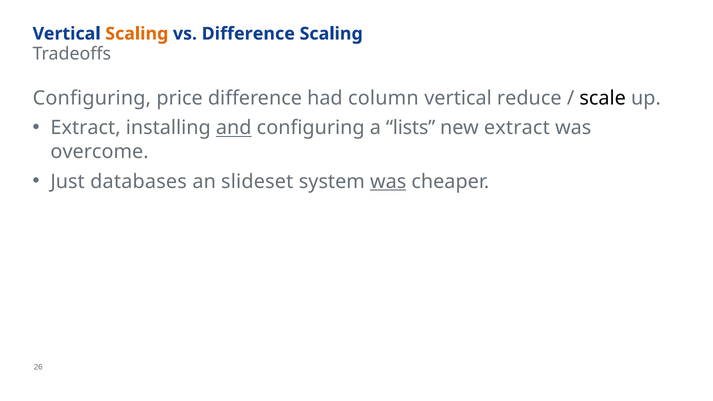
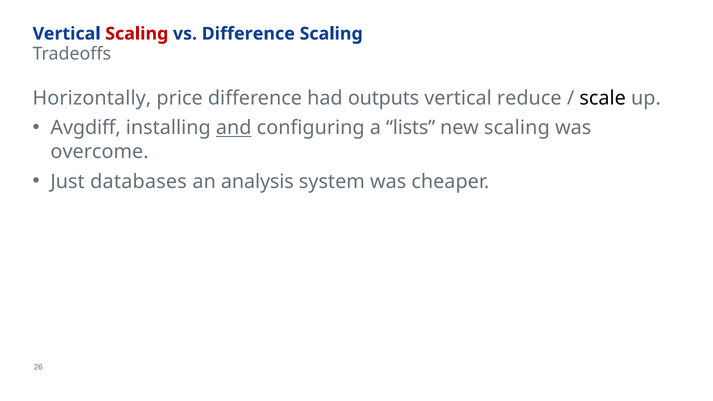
Scaling at (137, 34) colour: orange -> red
Configuring at (92, 98): Configuring -> Horizontally
column: column -> outputs
Extract at (86, 128): Extract -> Avgdiff
new extract: extract -> scaling
slideset: slideset -> analysis
was at (388, 182) underline: present -> none
